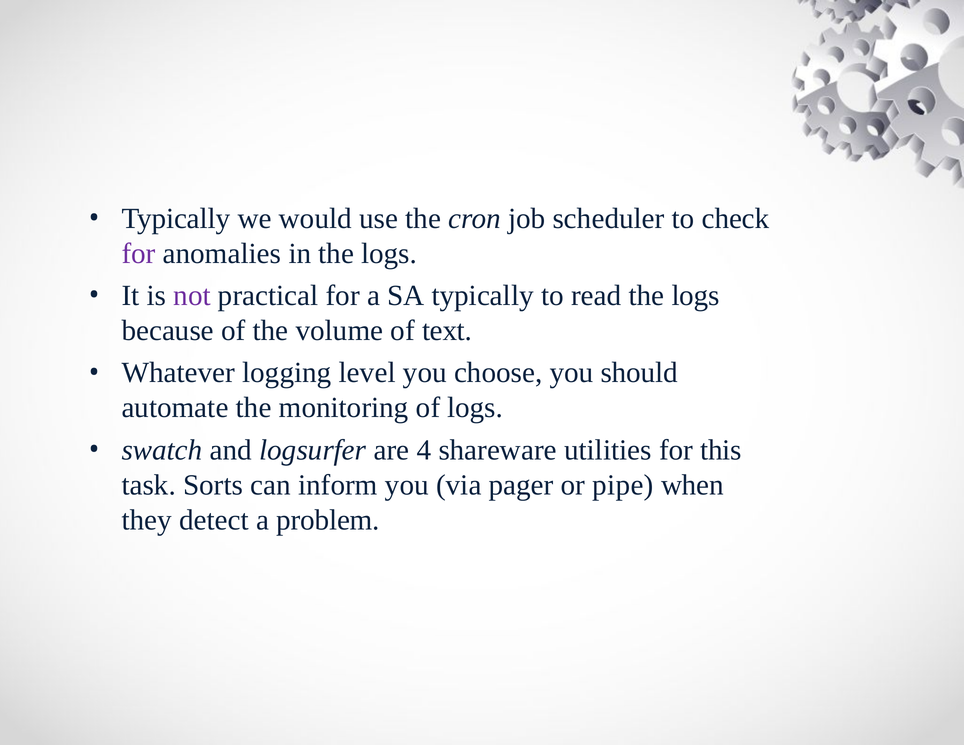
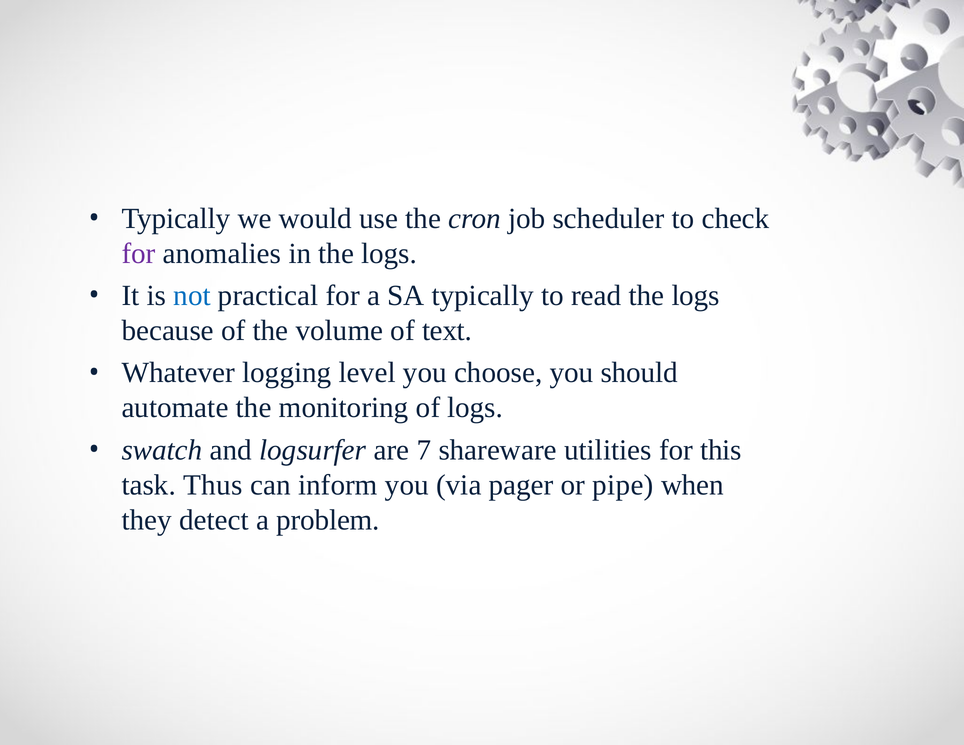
not colour: purple -> blue
4: 4 -> 7
Sorts: Sorts -> Thus
